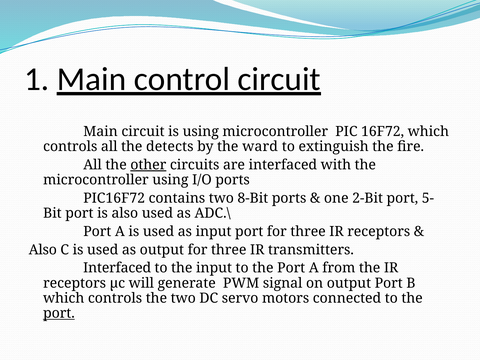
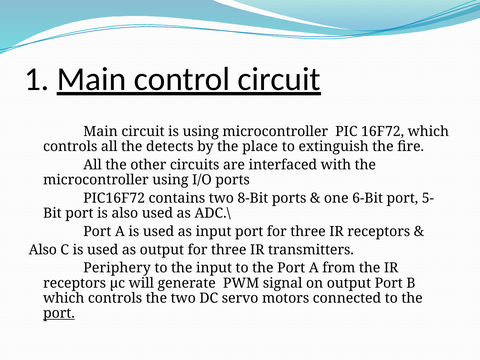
ward: ward -> place
other underline: present -> none
2-Bit: 2-Bit -> 6-Bit
Interfaced at (117, 268): Interfaced -> Periphery
